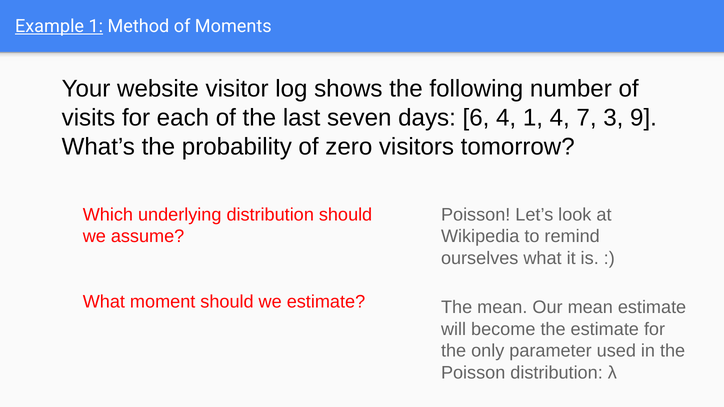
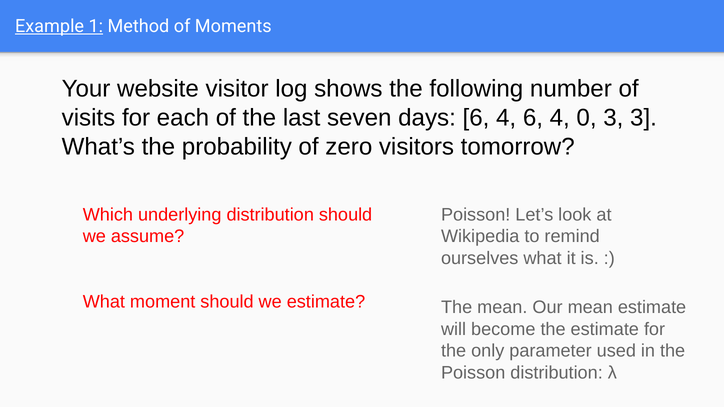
4 1: 1 -> 6
7: 7 -> 0
3 9: 9 -> 3
